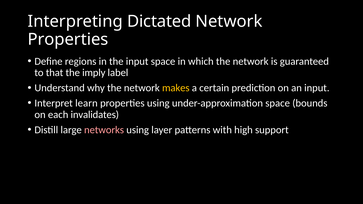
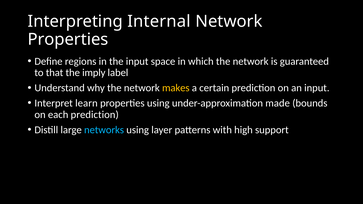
Dictated: Dictated -> Internal
under-approximation space: space -> made
each invalidates: invalidates -> prediction
networks colour: pink -> light blue
